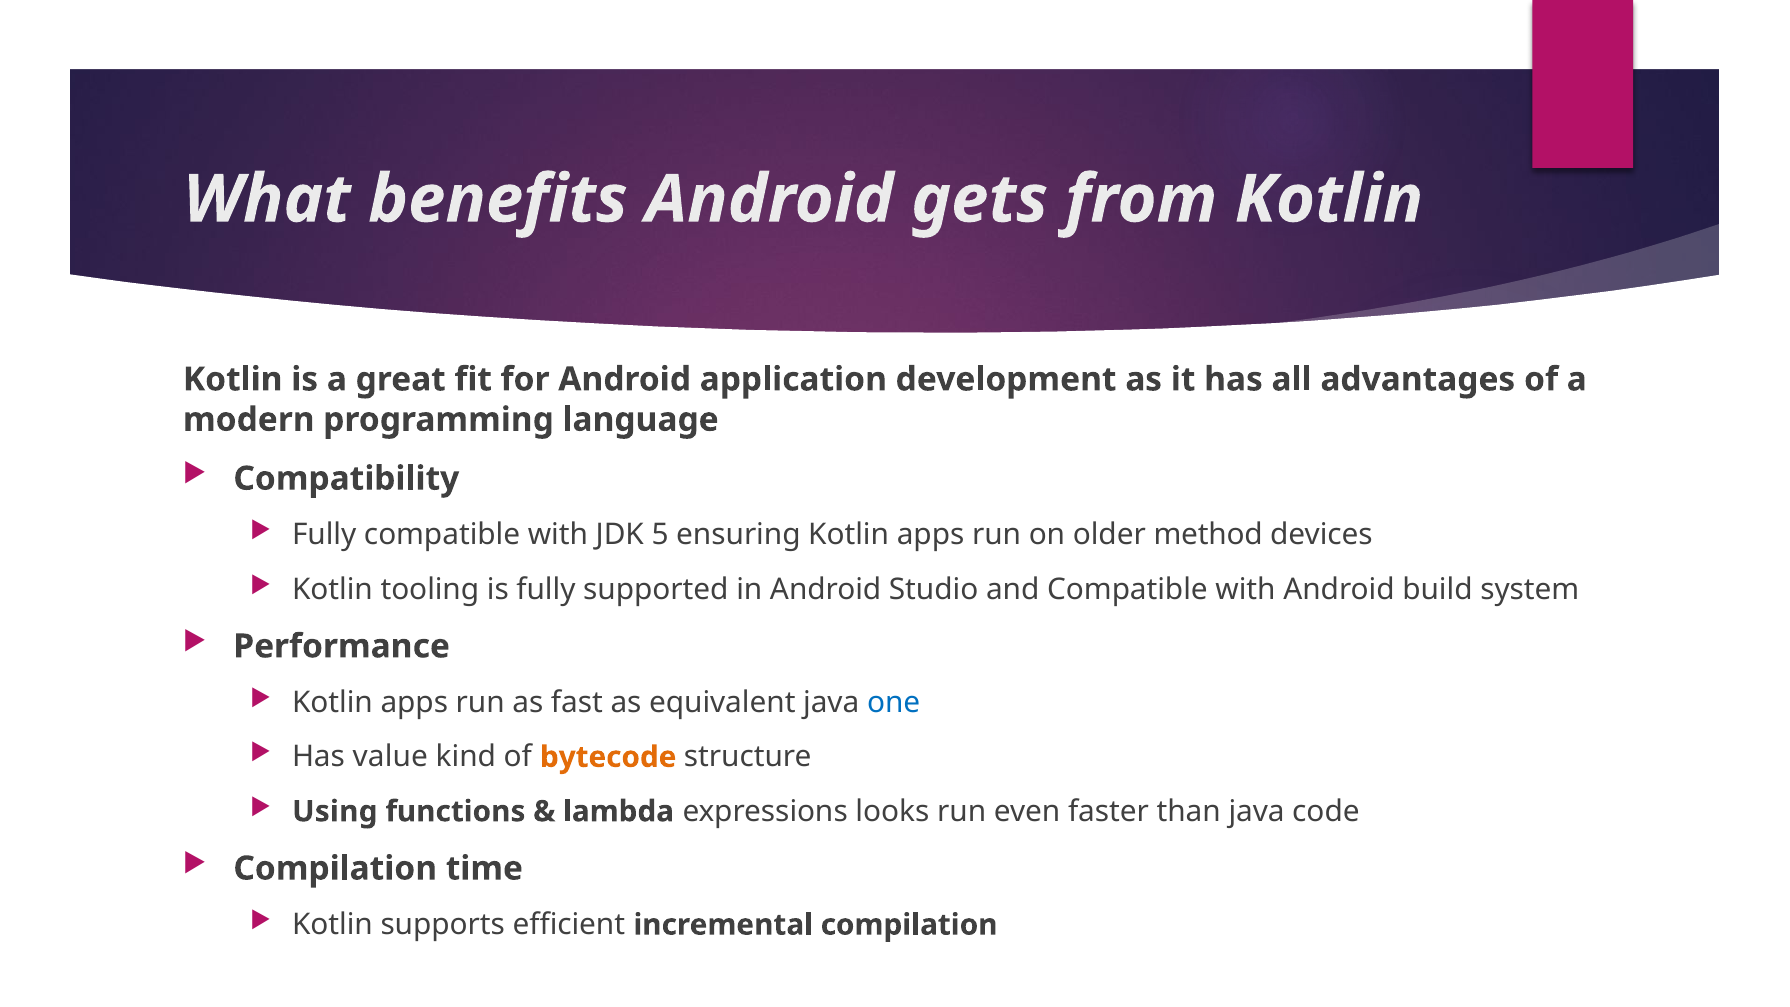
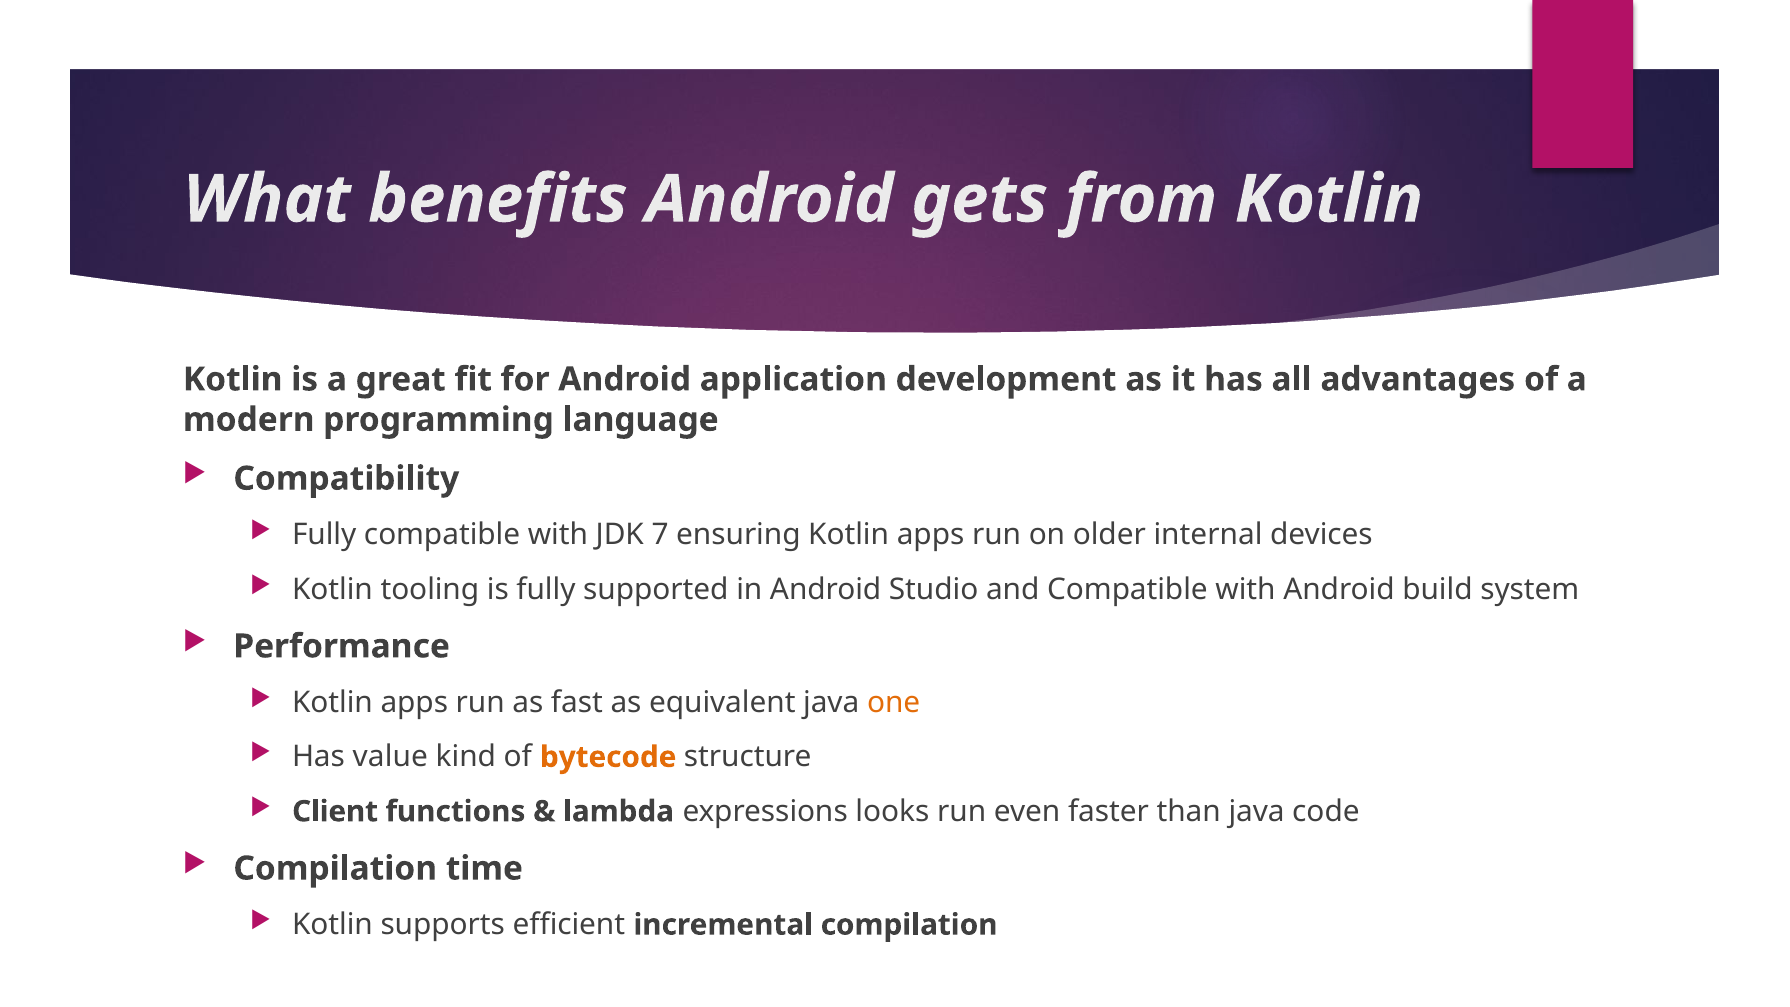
5: 5 -> 7
method: method -> internal
one colour: blue -> orange
Using: Using -> Client
